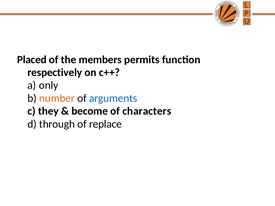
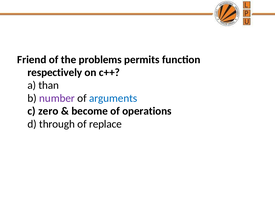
Placed: Placed -> Friend
members: members -> problems
only: only -> than
number colour: orange -> purple
they: they -> zero
characters: characters -> operations
